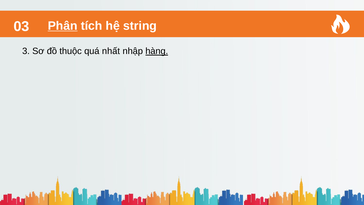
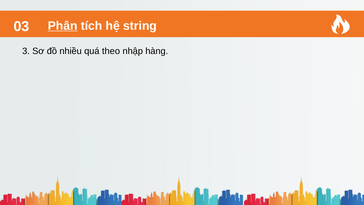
thuộc: thuộc -> nhiều
nhất: nhất -> theo
hàng underline: present -> none
